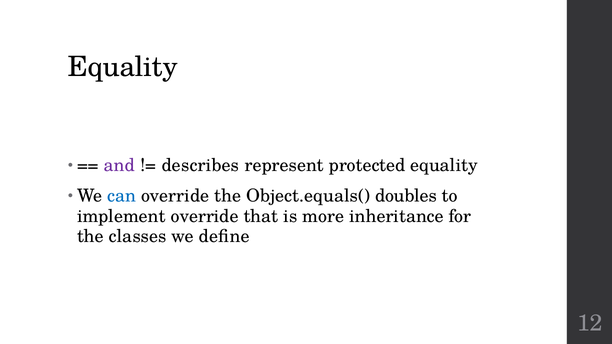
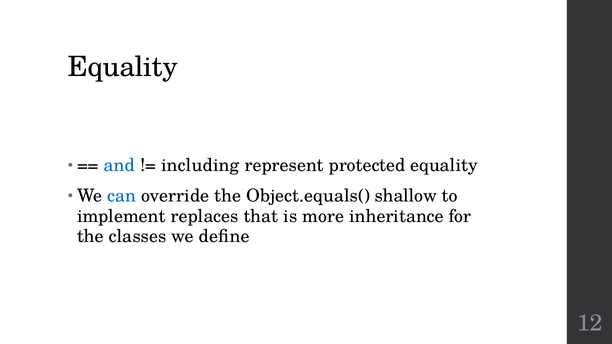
and colour: purple -> blue
describes: describes -> including
doubles: doubles -> shallow
implement override: override -> replaces
